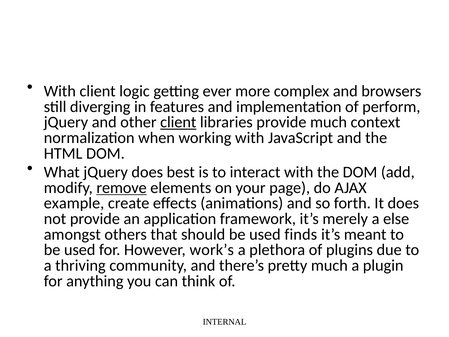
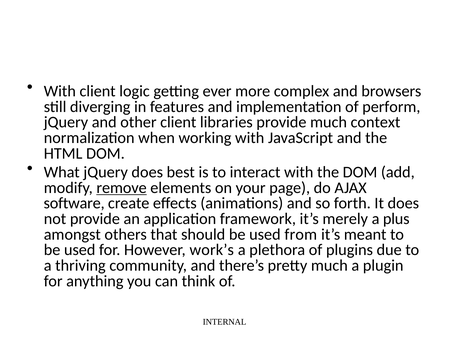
client at (178, 122) underline: present -> none
example: example -> software
else: else -> plus
finds: finds -> from
